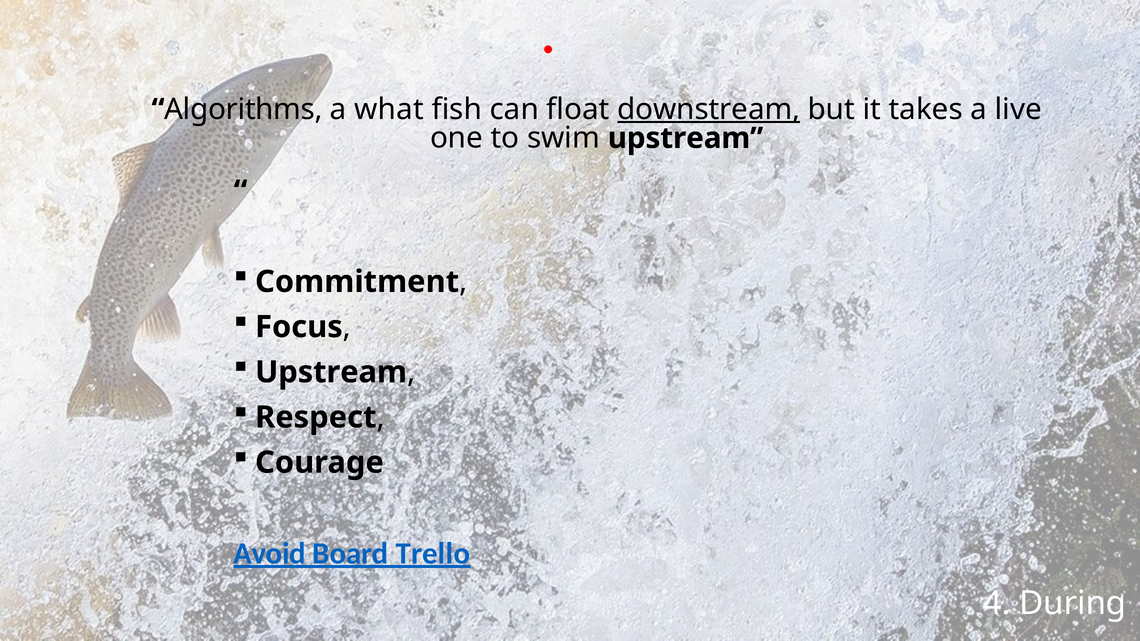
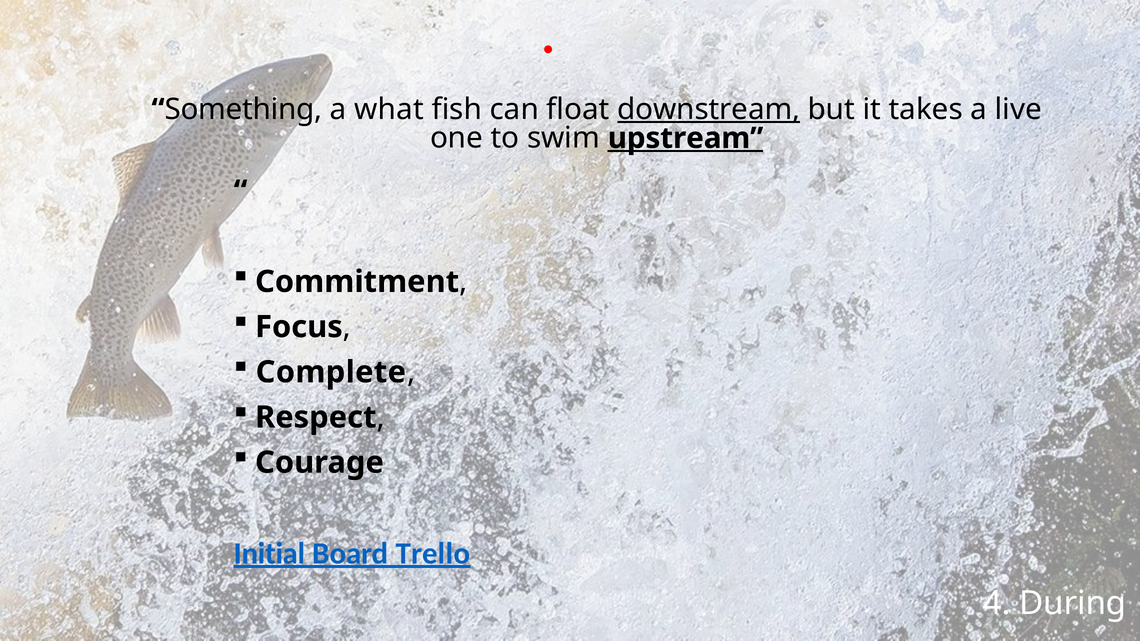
Algorithms: Algorithms -> Something
upstream at (686, 138) underline: none -> present
Upstream at (331, 372): Upstream -> Complete
Avoid: Avoid -> Initial
